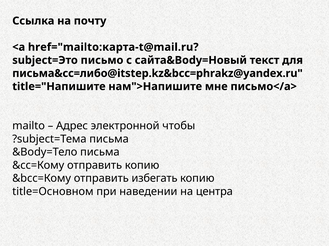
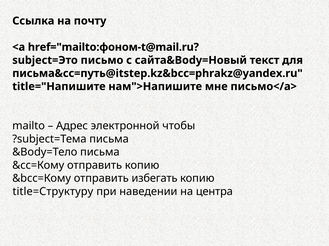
href="mailto:карта-t@mail.ru: href="mailto:карта-t@mail.ru -> href="mailto:фоном-t@mail.ru
письма&cc=либо@itstep.kz&bcc=phrakz@yandex.ru: письма&cc=либо@itstep.kz&bcc=phrakz@yandex.ru -> письма&cc=путь@itstep.kz&bcc=phrakz@yandex.ru
title=Основном: title=Основном -> title=Структуру
